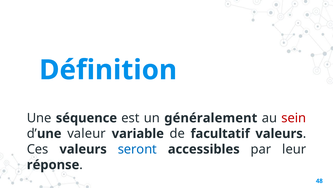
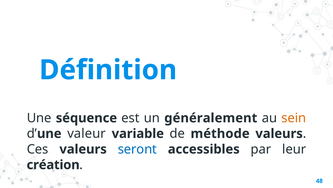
sein colour: red -> orange
facultatif: facultatif -> méthode
réponse: réponse -> création
